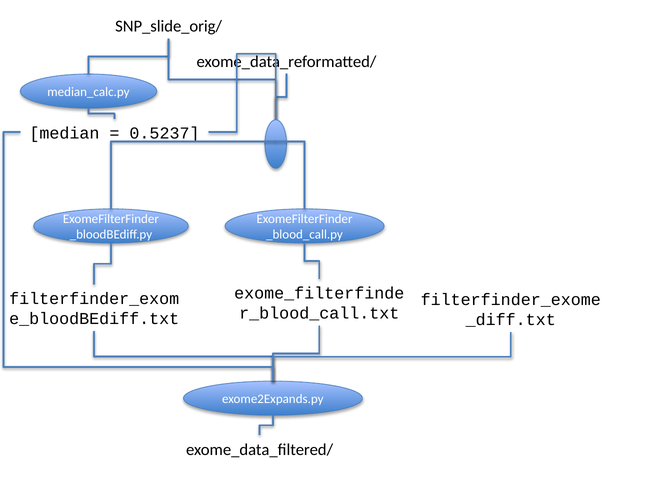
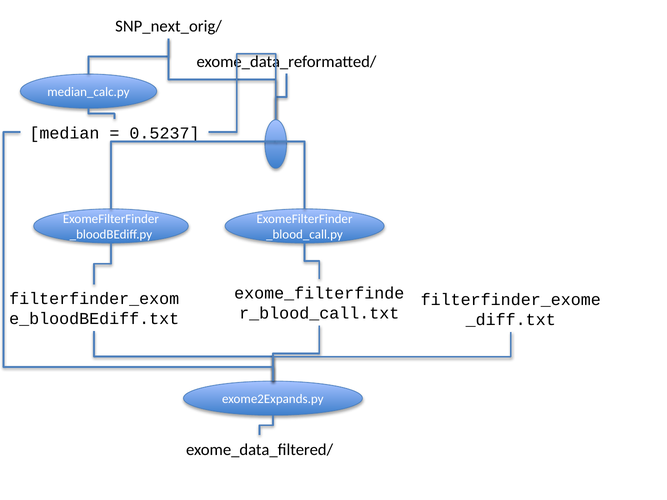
SNP_slide_orig/: SNP_slide_orig/ -> SNP_next_orig/
